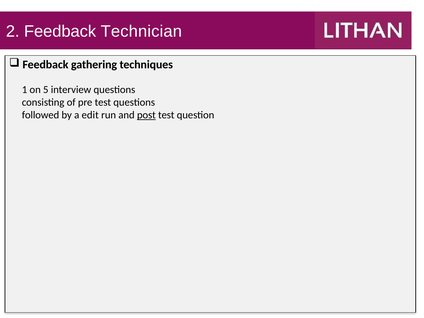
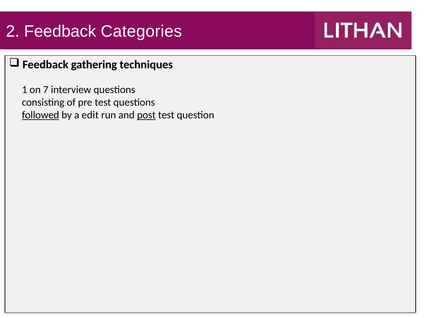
Technician: Technician -> Categories
5: 5 -> 7
followed underline: none -> present
